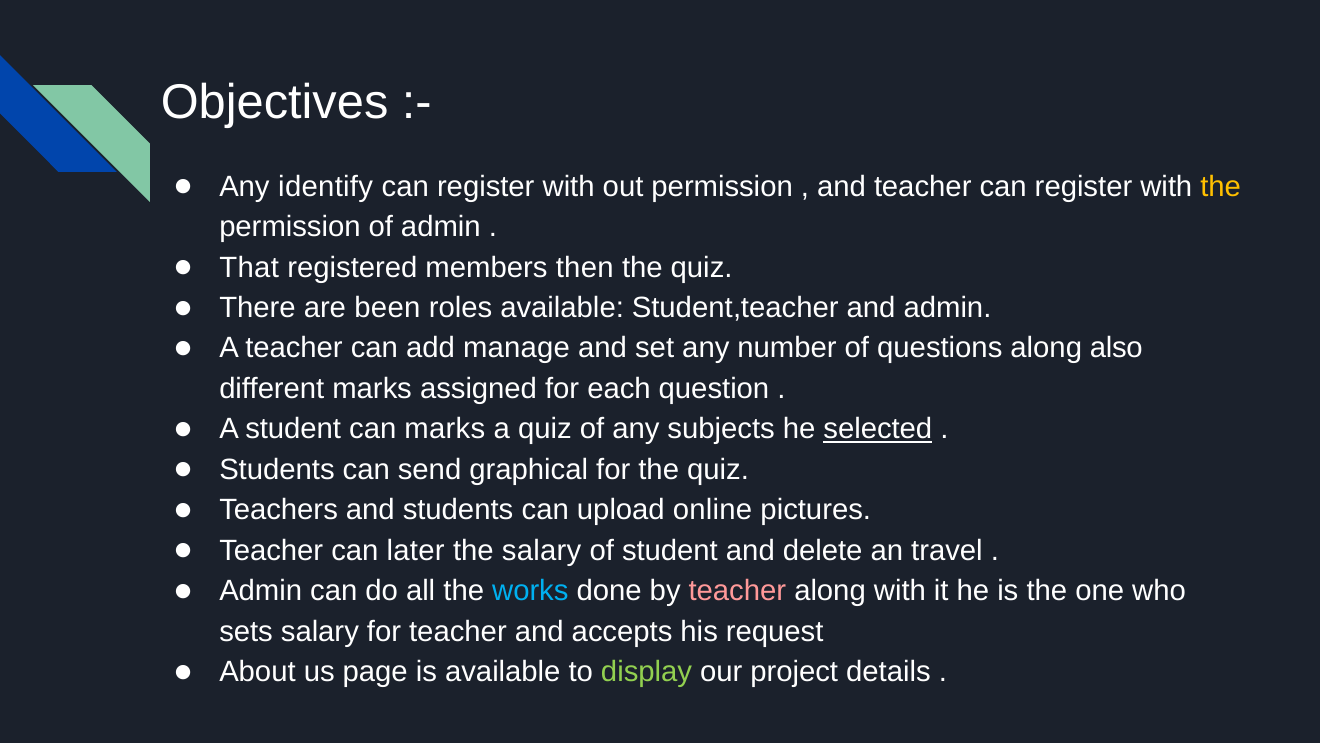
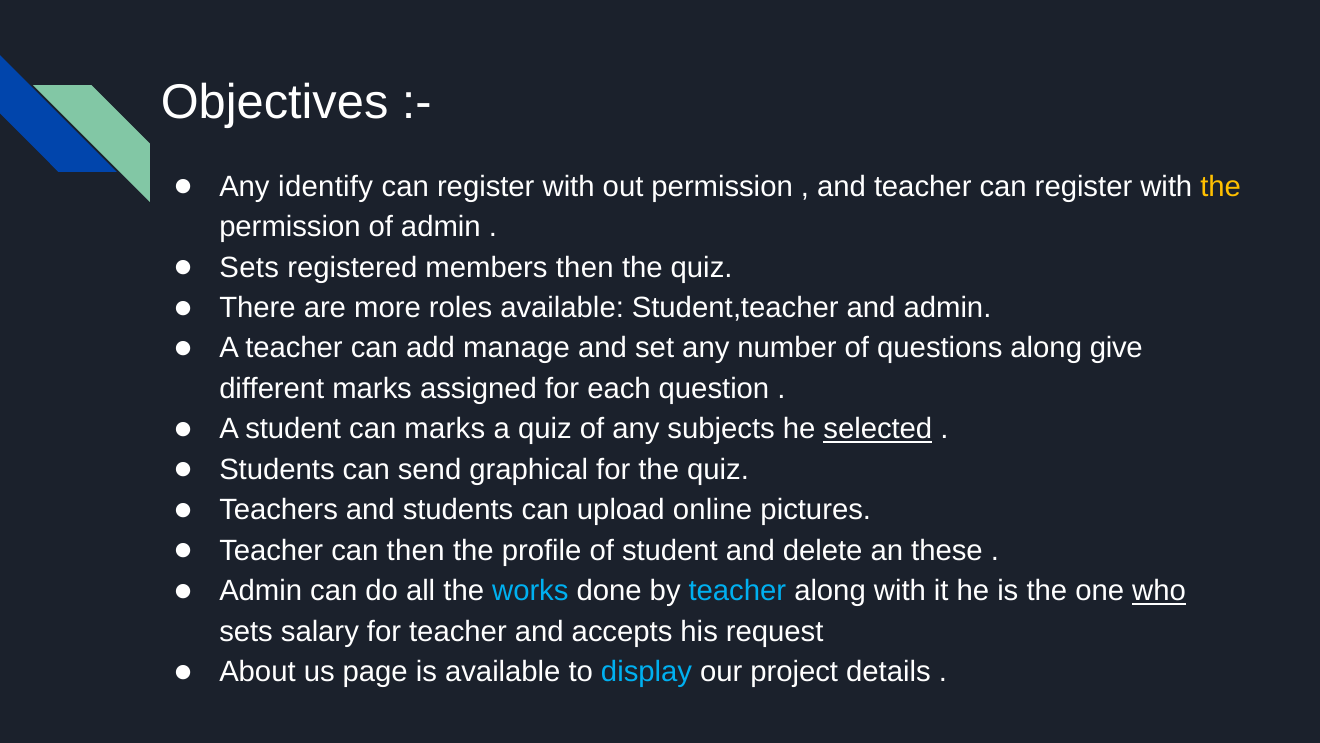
That at (249, 267): That -> Sets
been: been -> more
also: also -> give
can later: later -> then
the salary: salary -> profile
travel: travel -> these
teacher at (737, 591) colour: pink -> light blue
who underline: none -> present
display colour: light green -> light blue
